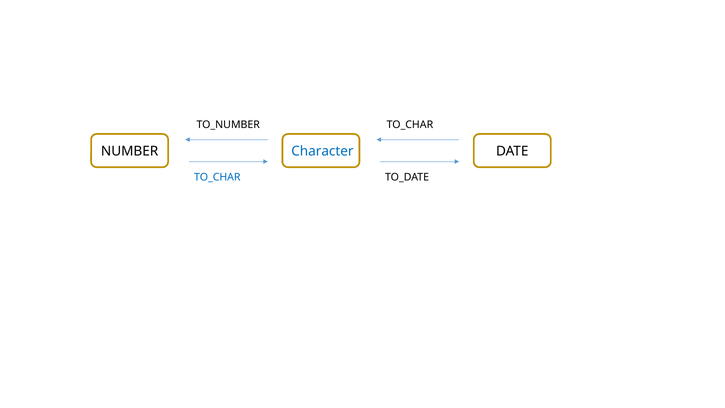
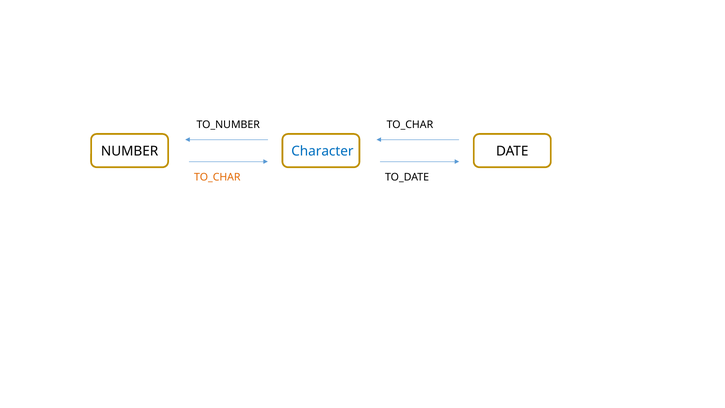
TO_CHAR at (217, 177) colour: blue -> orange
